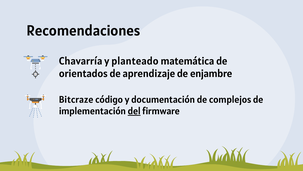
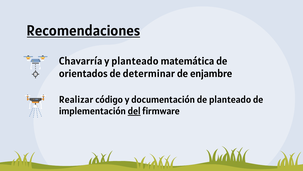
Recomendaciones underline: none -> present
aprendizaje: aprendizaje -> determinar
Bitcraze: Bitcraze -> Realizar
de complejos: complejos -> planteado
